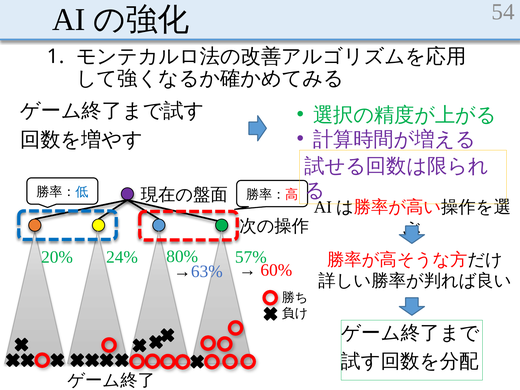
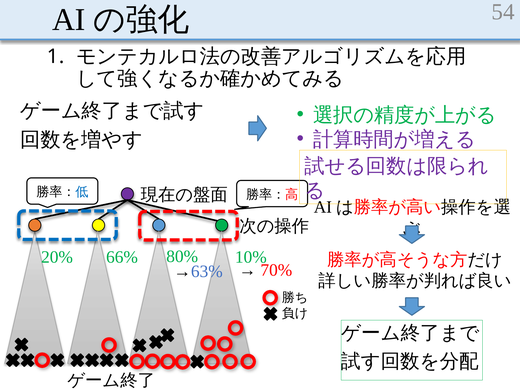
24%: 24% -> 66%
57%: 57% -> 10%
60%: 60% -> 70%
